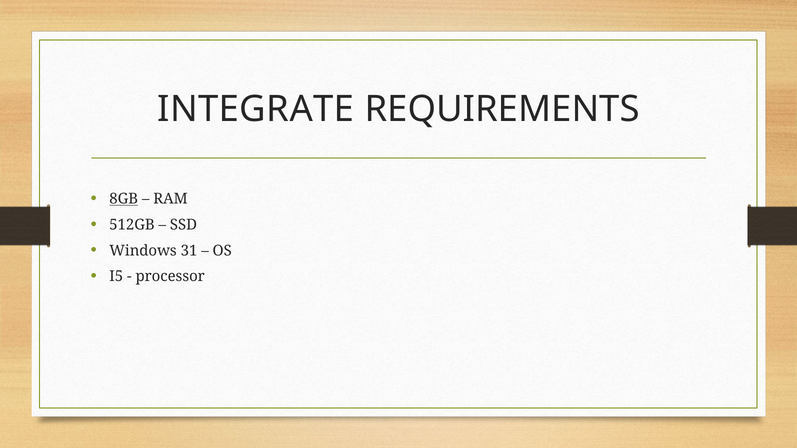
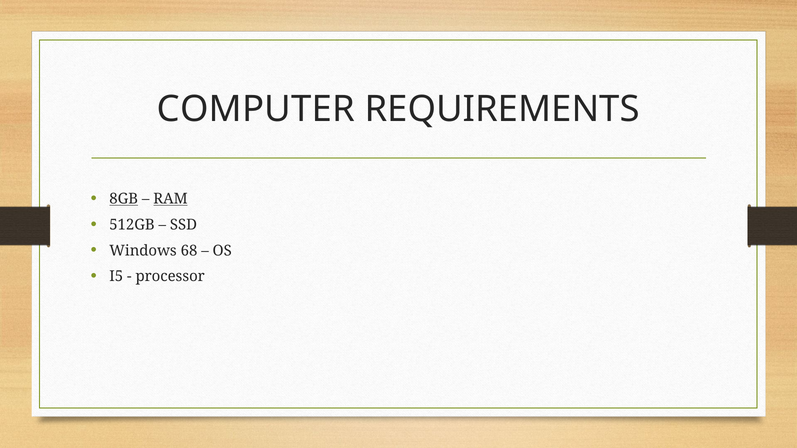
INTEGRATE: INTEGRATE -> COMPUTER
RAM underline: none -> present
31: 31 -> 68
